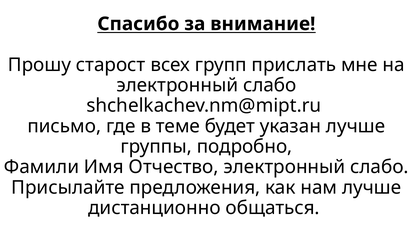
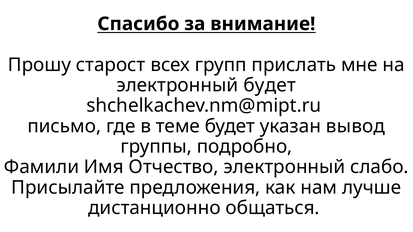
слабо at (270, 85): слабо -> будет
указан лучше: лучше -> вывод
